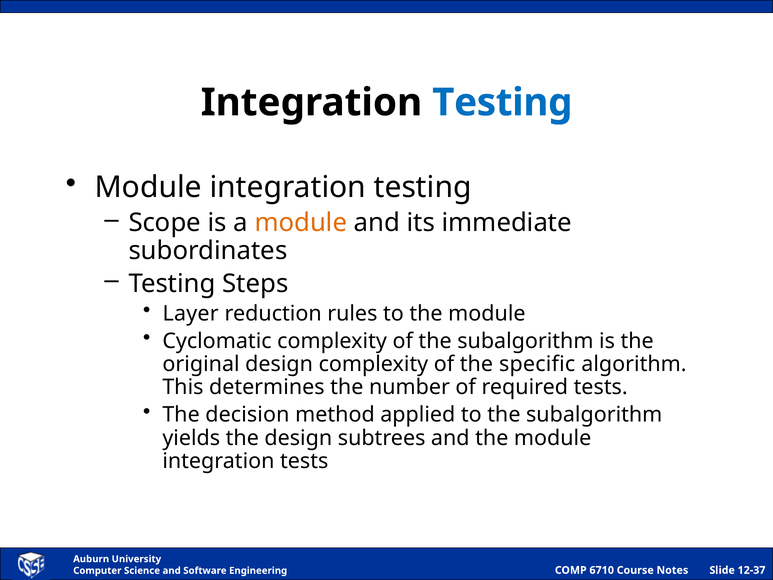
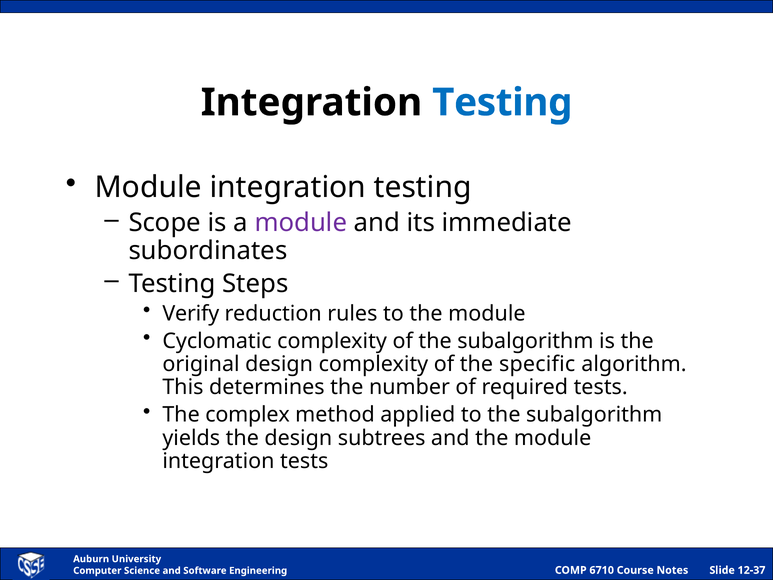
module at (301, 223) colour: orange -> purple
Layer: Layer -> Verify
decision: decision -> complex
